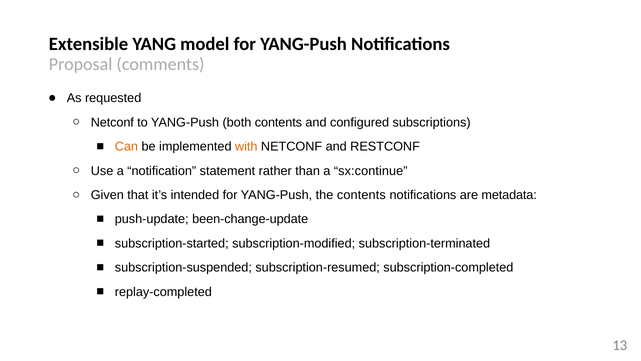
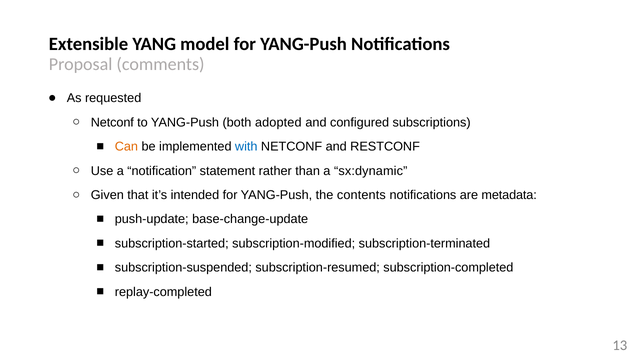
both contents: contents -> adopted
with colour: orange -> blue
sx:continue: sx:continue -> sx:dynamic
been-change-update: been-change-update -> base-change-update
